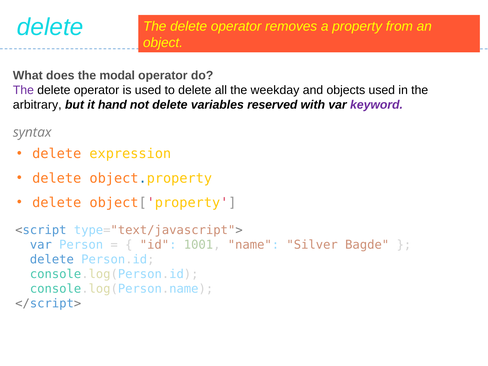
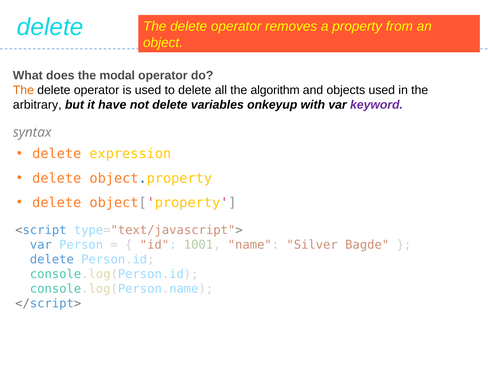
The at (23, 90) colour: purple -> orange
weekday: weekday -> algorithm
hand: hand -> have
reserved: reserved -> onkeyup
